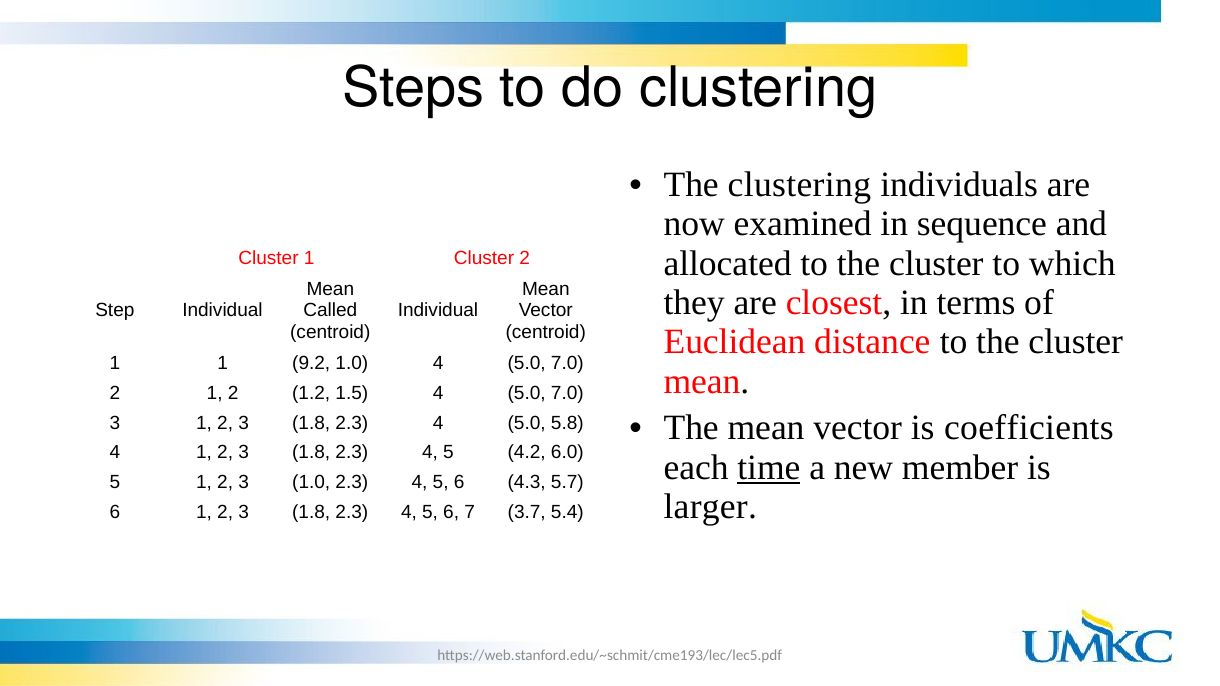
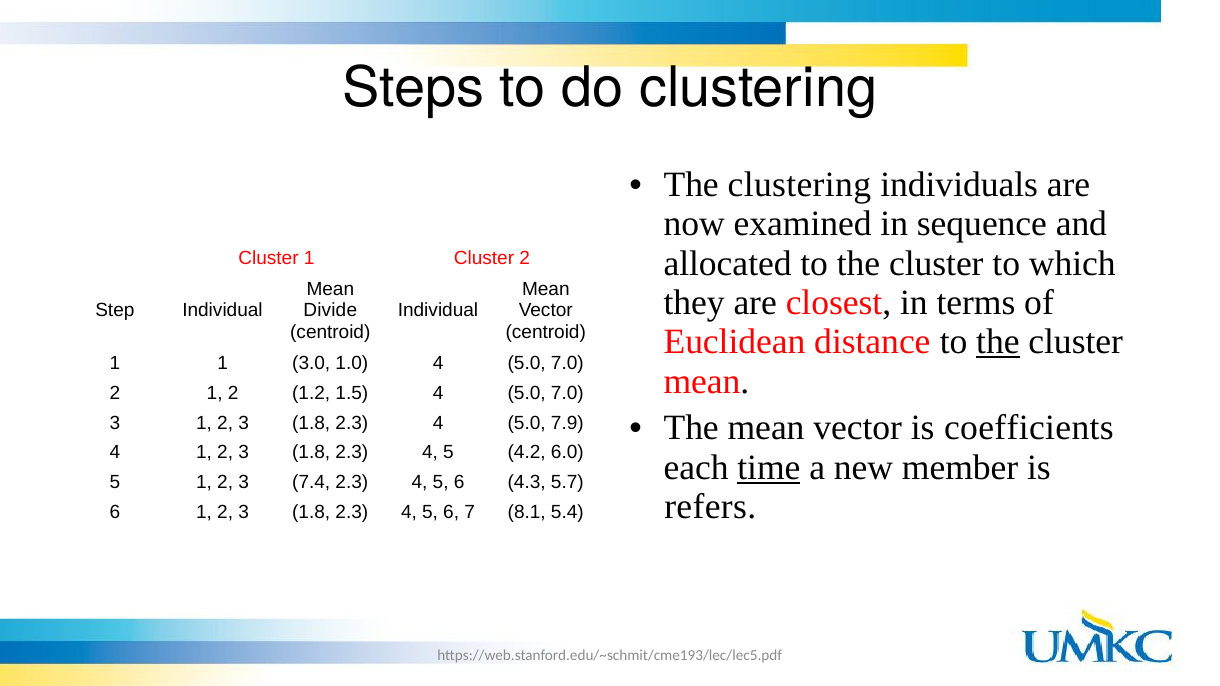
Called: Called -> Divide
the at (998, 342) underline: none -> present
9.2: 9.2 -> 3.0
5.8: 5.8 -> 7.9
3 1.0: 1.0 -> 7.4
larger: larger -> refers
3.7: 3.7 -> 8.1
